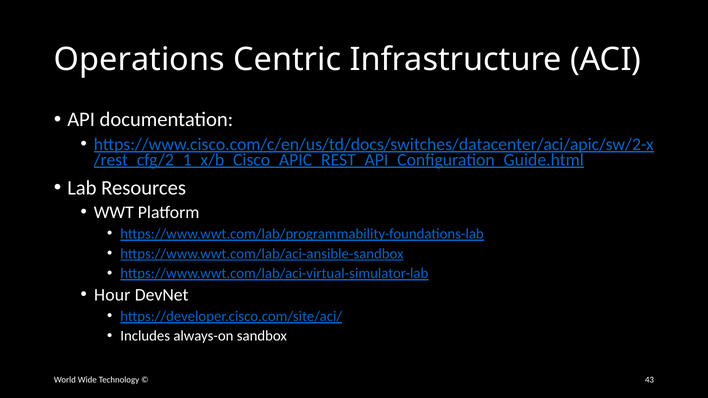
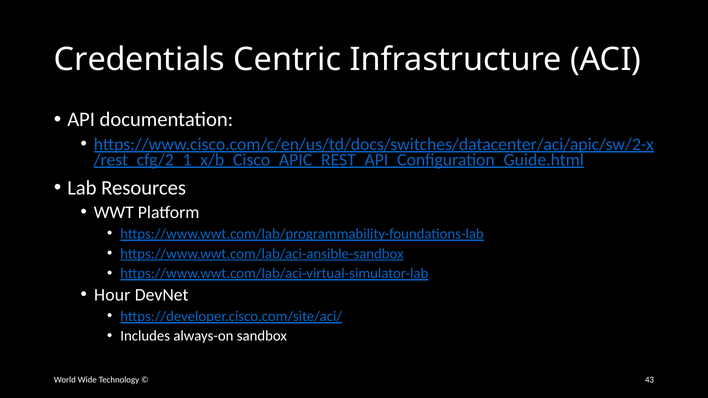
Operations: Operations -> Credentials
